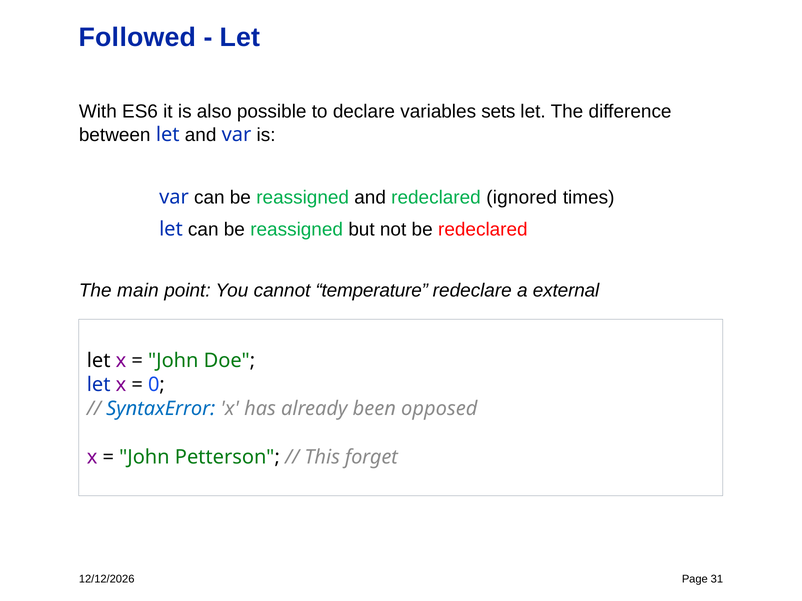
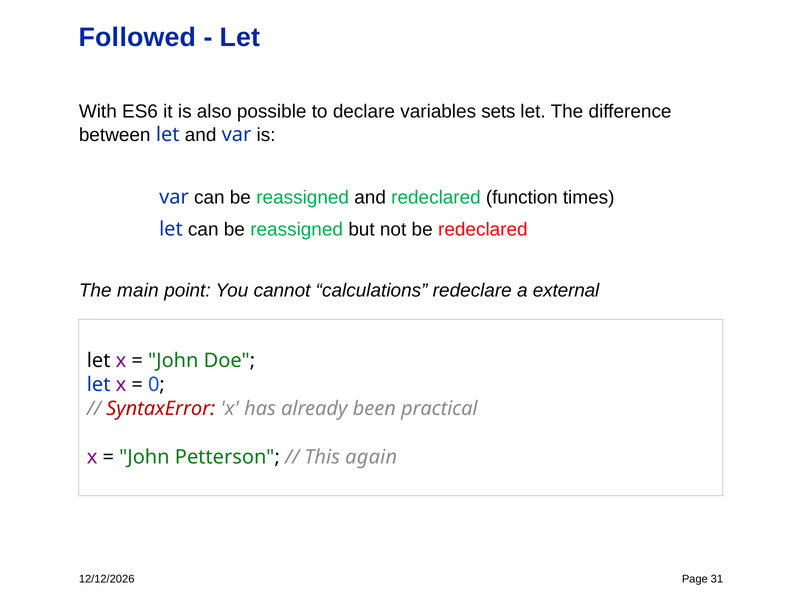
ignored: ignored -> function
temperature: temperature -> calculations
SyntaxError colour: blue -> red
opposed: opposed -> practical
forget: forget -> again
